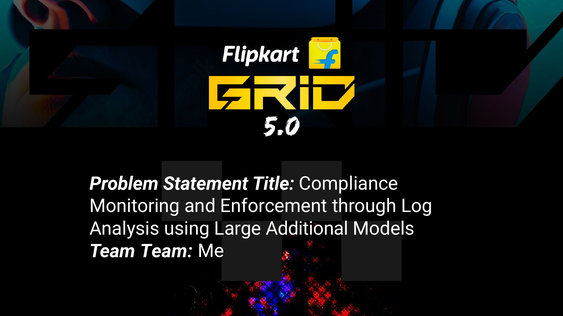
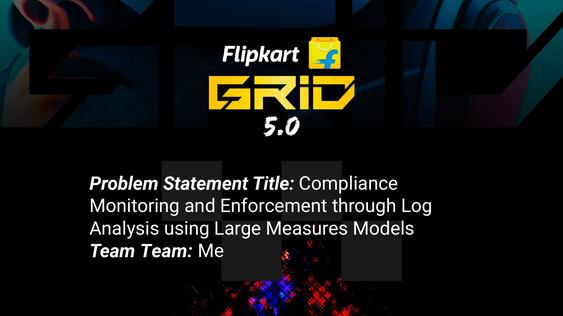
Additional: Additional -> Measures
